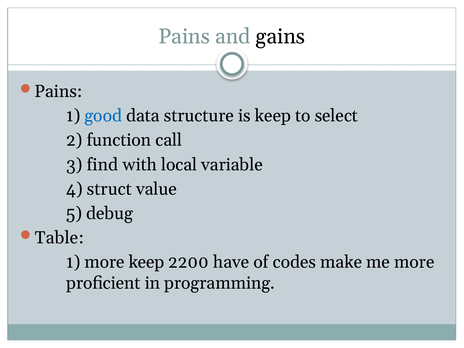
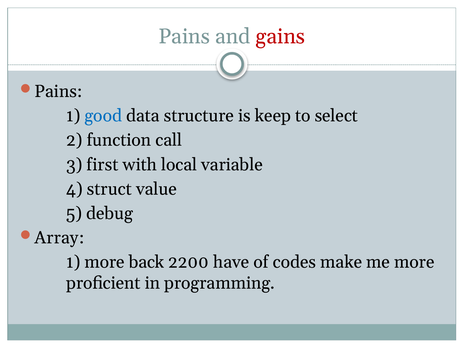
gains colour: black -> red
find: find -> first
Table: Table -> Array
more keep: keep -> back
